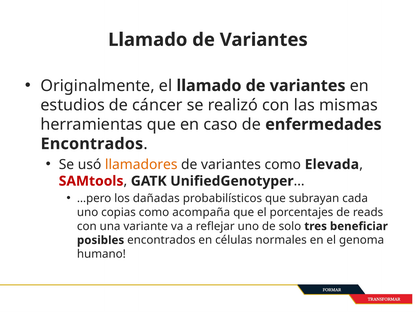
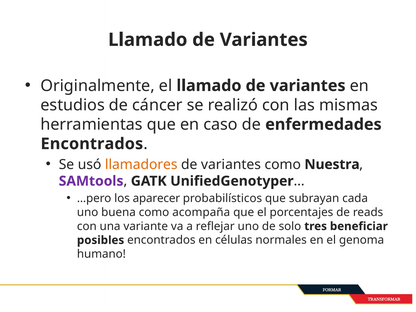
Elevada: Elevada -> Nuestra
SAMtools colour: red -> purple
dañadas: dañadas -> aparecer
copias: copias -> buena
